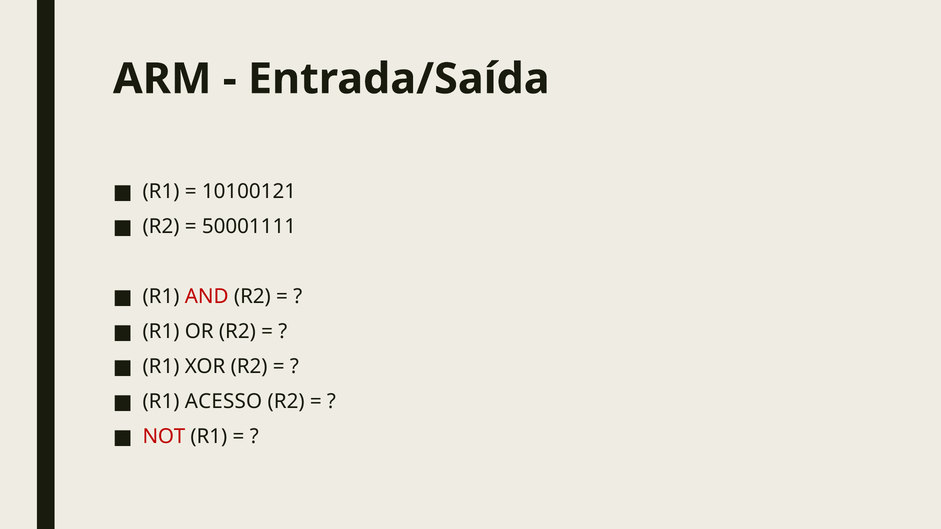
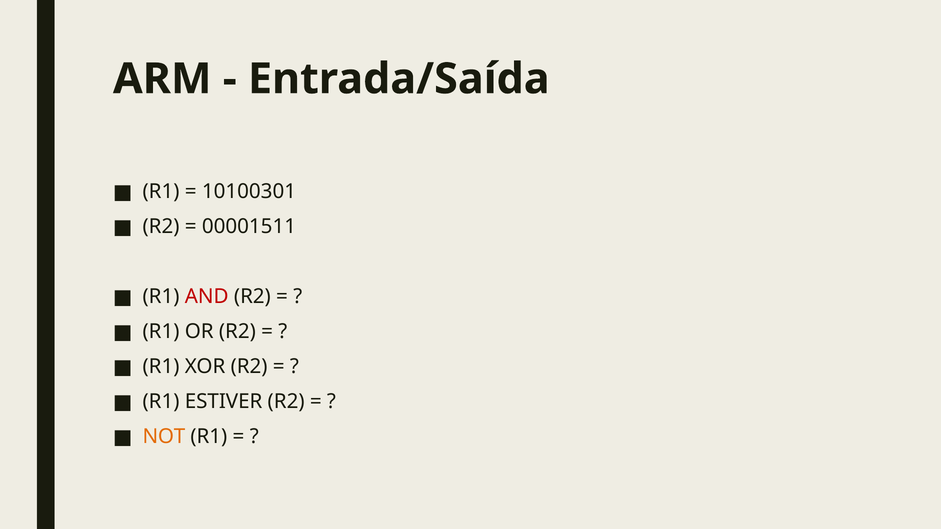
10100121: 10100121 -> 10100301
50001111: 50001111 -> 00001511
ACESSO: ACESSO -> ESTIVER
NOT colour: red -> orange
